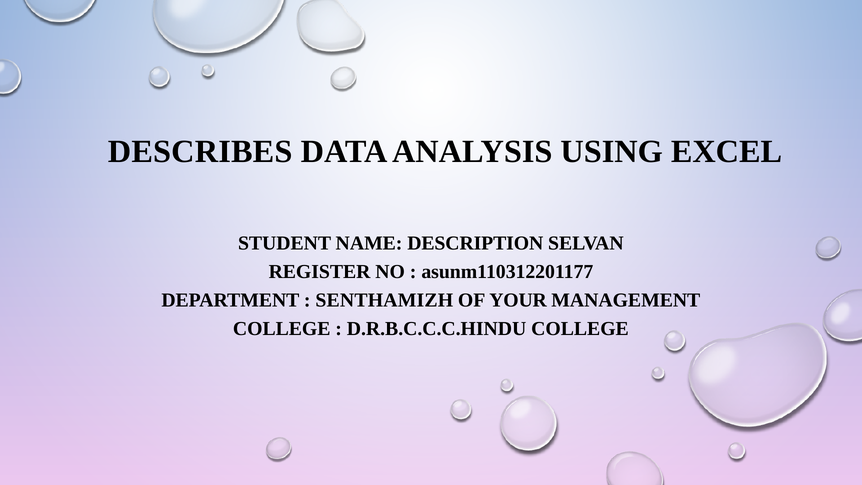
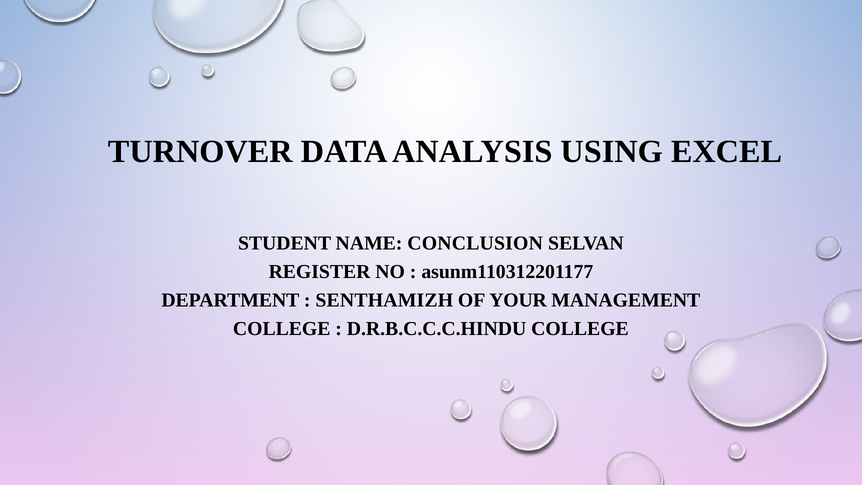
DESCRIBES: DESCRIBES -> TURNOVER
DESCRIPTION: DESCRIPTION -> CONCLUSION
